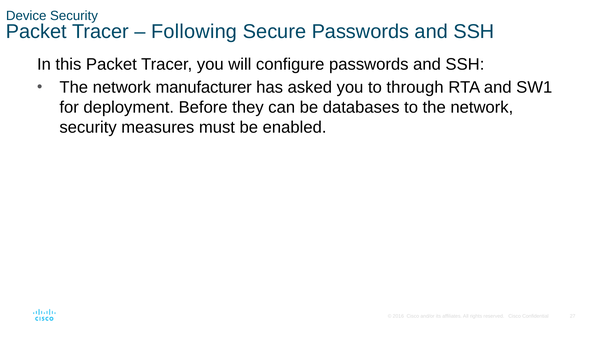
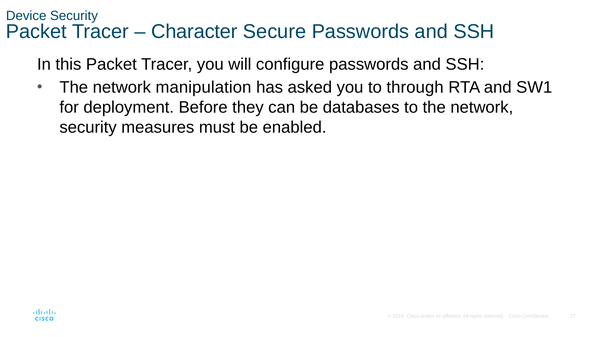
Following: Following -> Character
manufacturer: manufacturer -> manipulation
